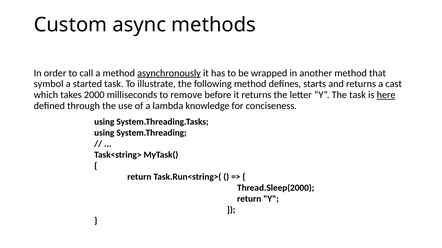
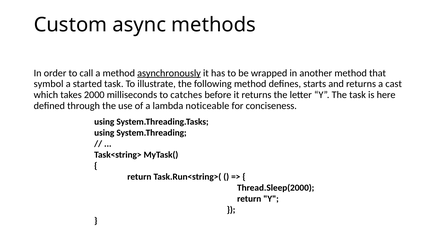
remove: remove -> catches
here underline: present -> none
knowledge: knowledge -> noticeable
